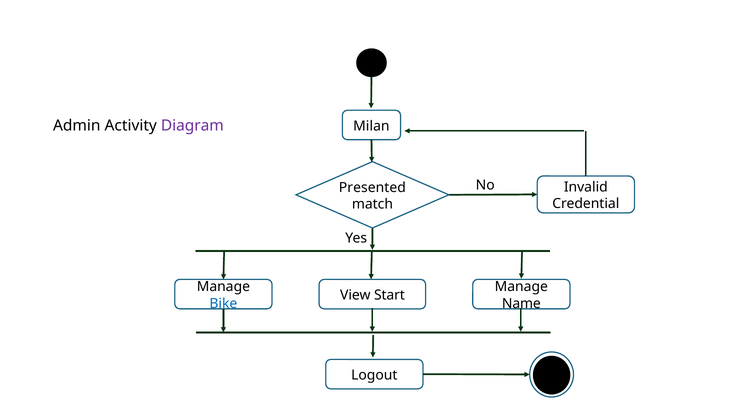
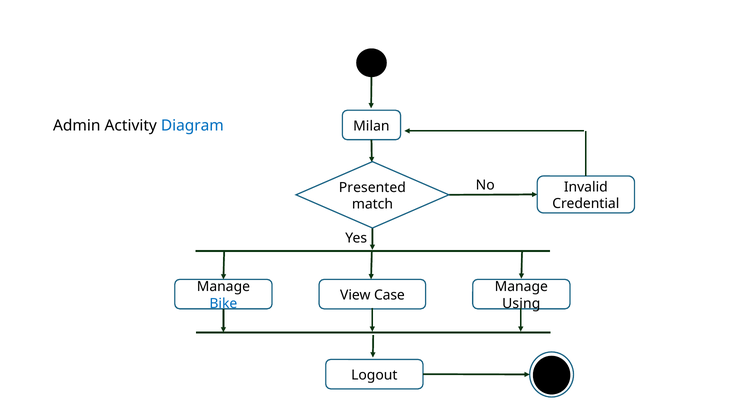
Diagram colour: purple -> blue
Start: Start -> Case
Name: Name -> Using
